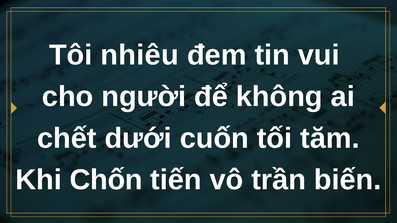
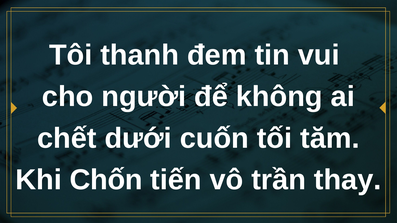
nhiêu: nhiêu -> thanh
biến: biến -> thay
